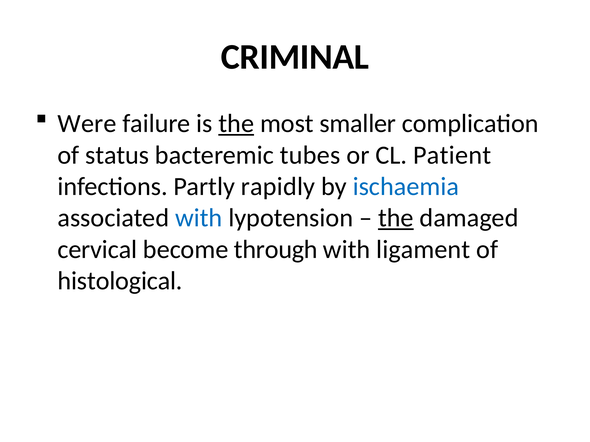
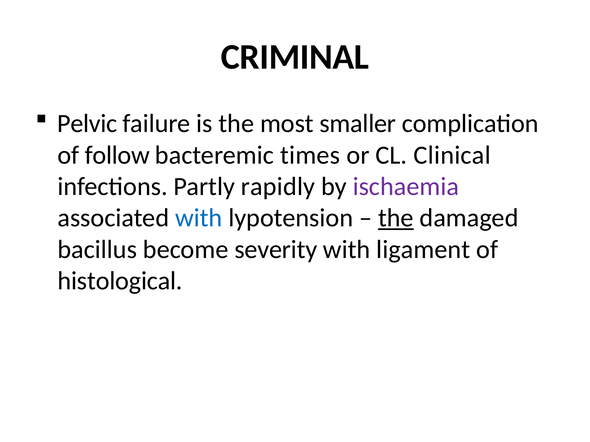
Were: Were -> Pelvic
the at (236, 124) underline: present -> none
status: status -> follow
tubes: tubes -> times
Patient: Patient -> Clinical
ischaemia colour: blue -> purple
cervical: cervical -> bacillus
through: through -> severity
